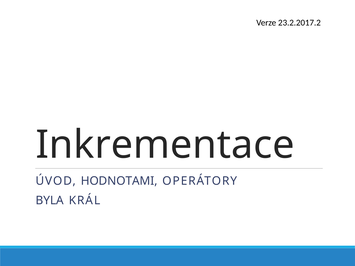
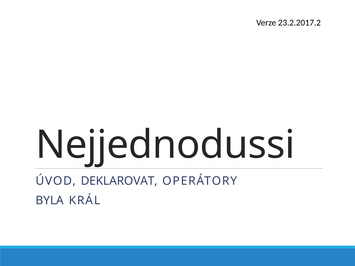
Inkrementace: Inkrementace -> Nejjednodussi
HODNOTAMI: HODNOTAMI -> DEKLAROVAT
